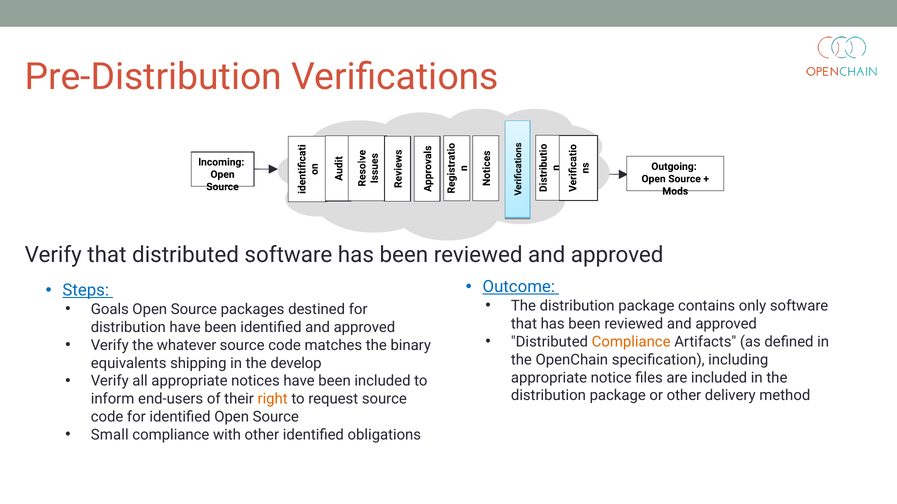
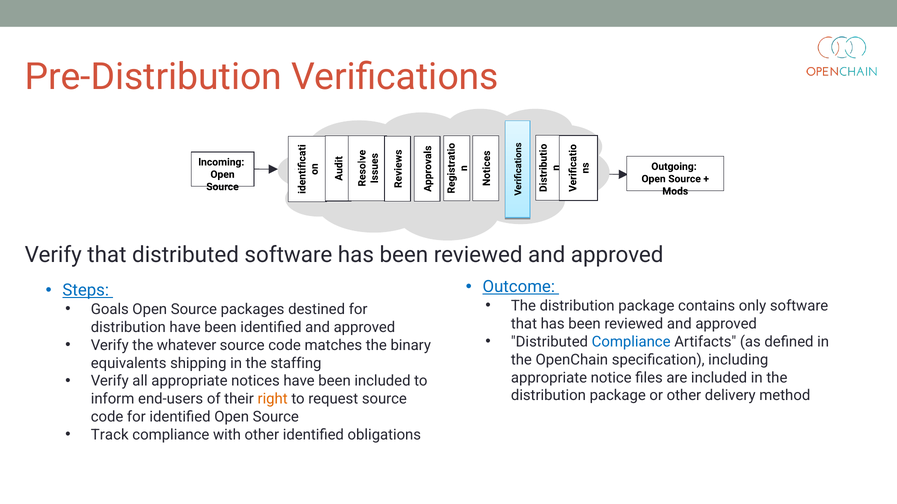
Compliance at (631, 342) colour: orange -> blue
develop: develop -> staffing
Small: Small -> Track
